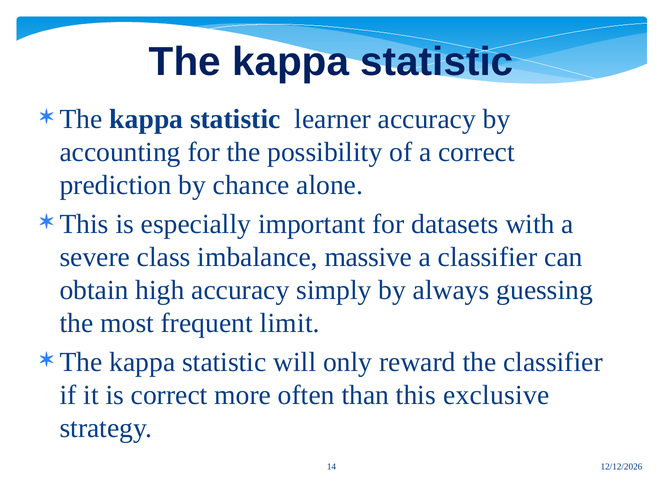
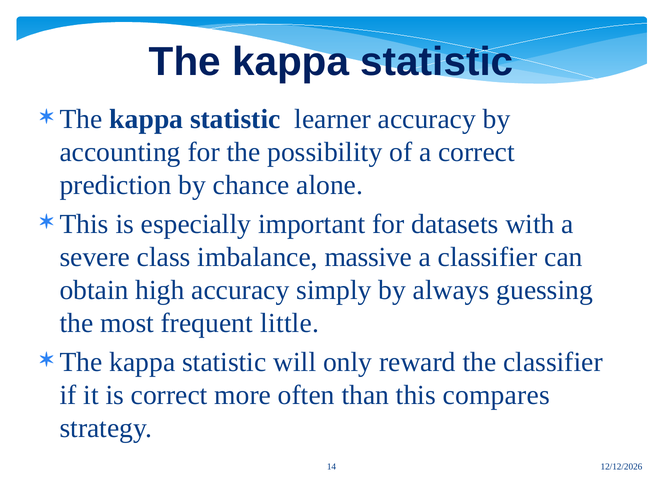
limit: limit -> little
exclusive: exclusive -> compares
